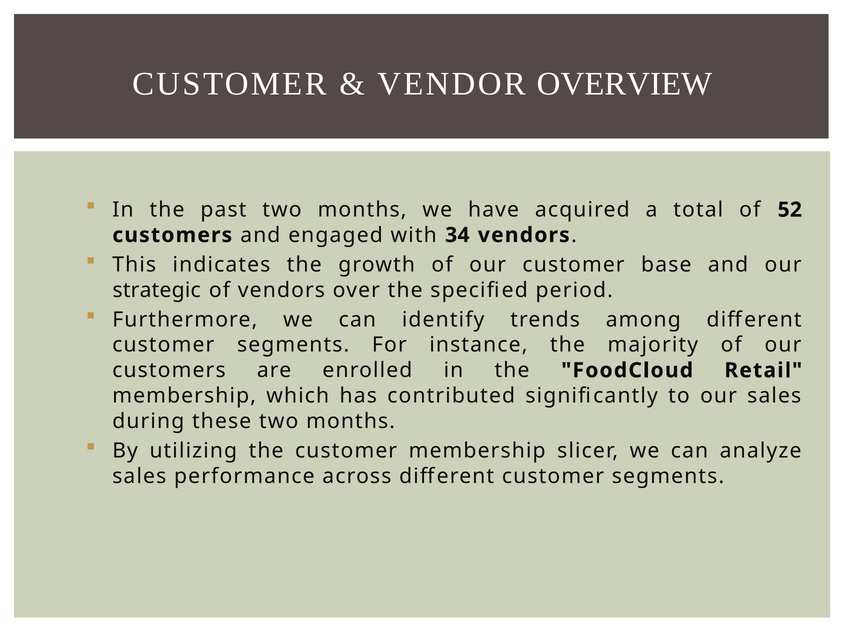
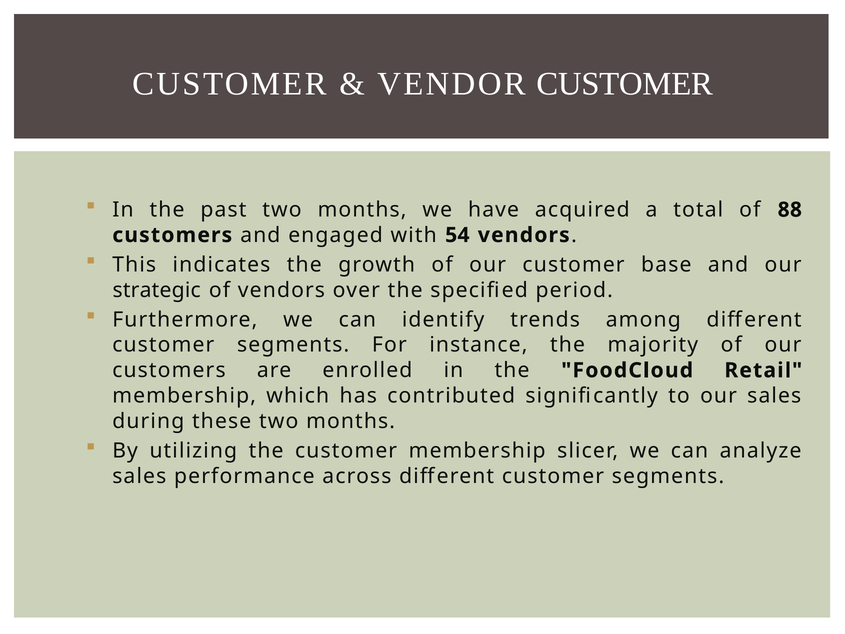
VENDOR OVERVIEW: OVERVIEW -> CUSTOMER
52: 52 -> 88
34: 34 -> 54
